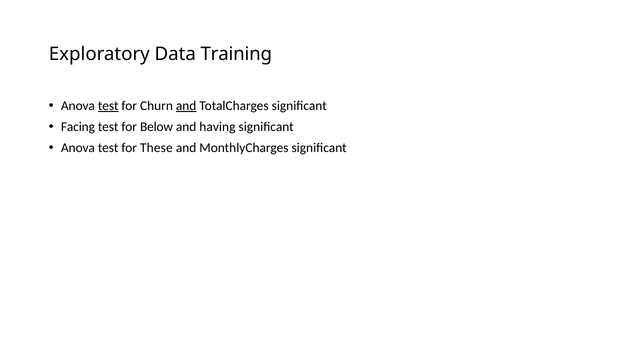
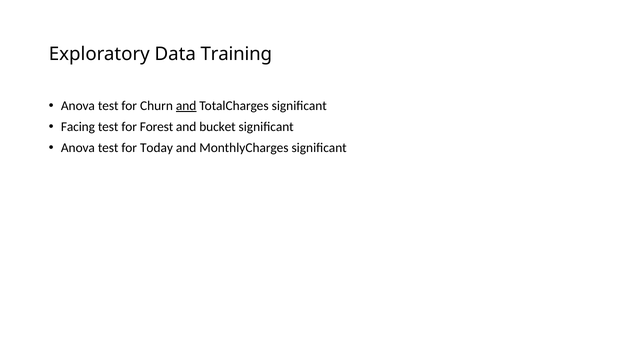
test at (108, 106) underline: present -> none
Below: Below -> Forest
having: having -> bucket
These: These -> Today
